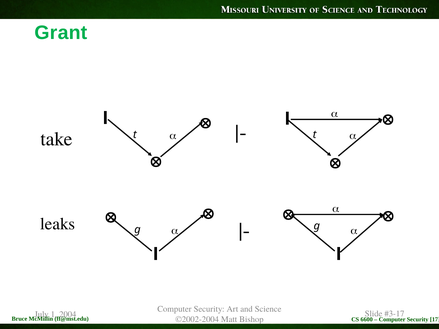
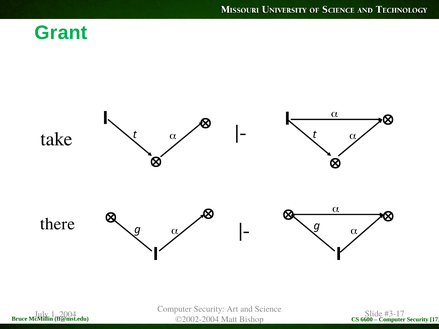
leaks: leaks -> there
